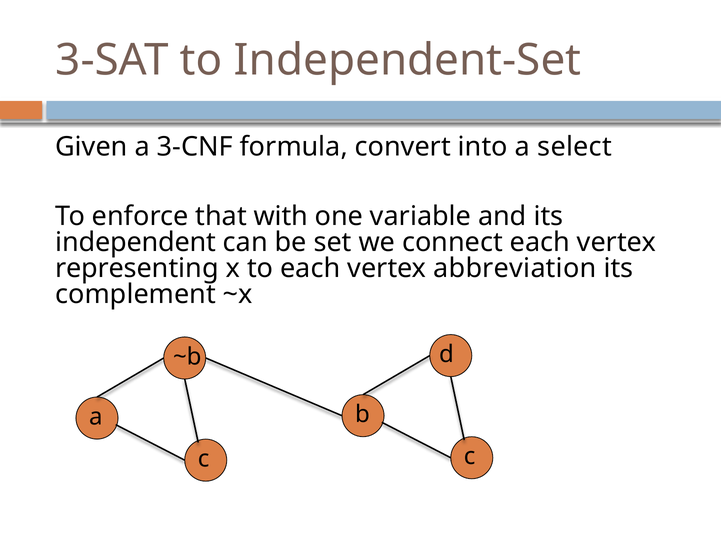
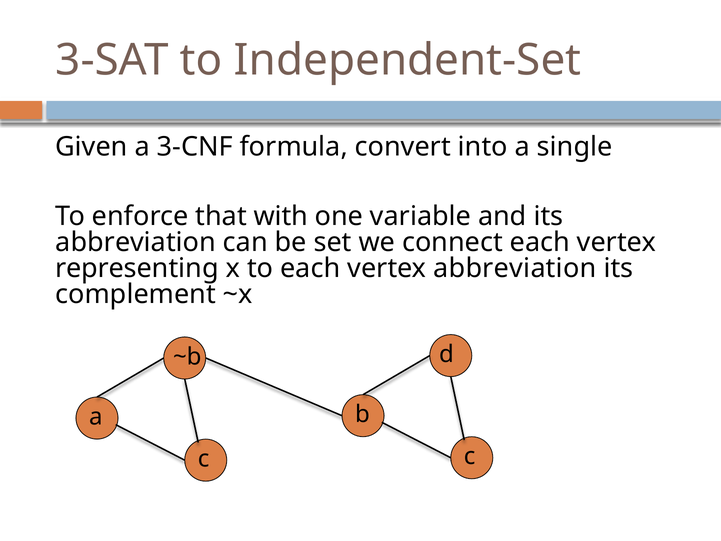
select: select -> single
independent at (136, 242): independent -> abbreviation
